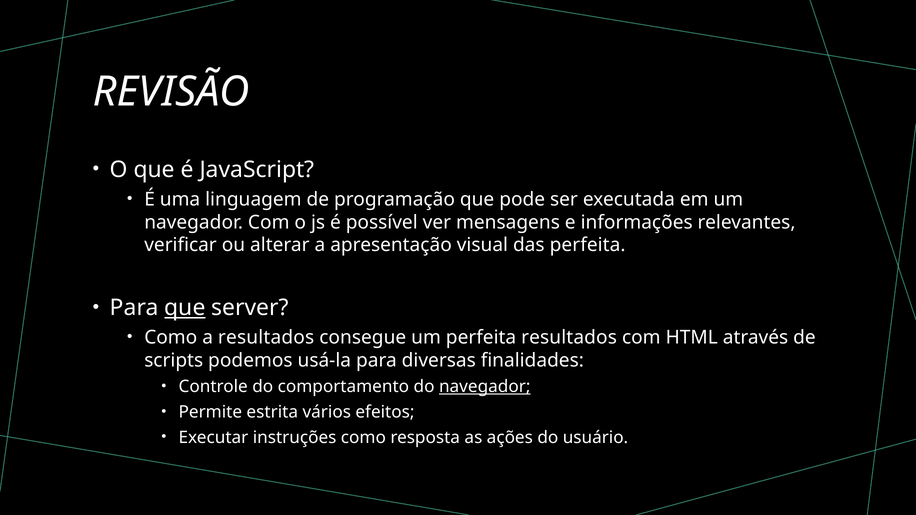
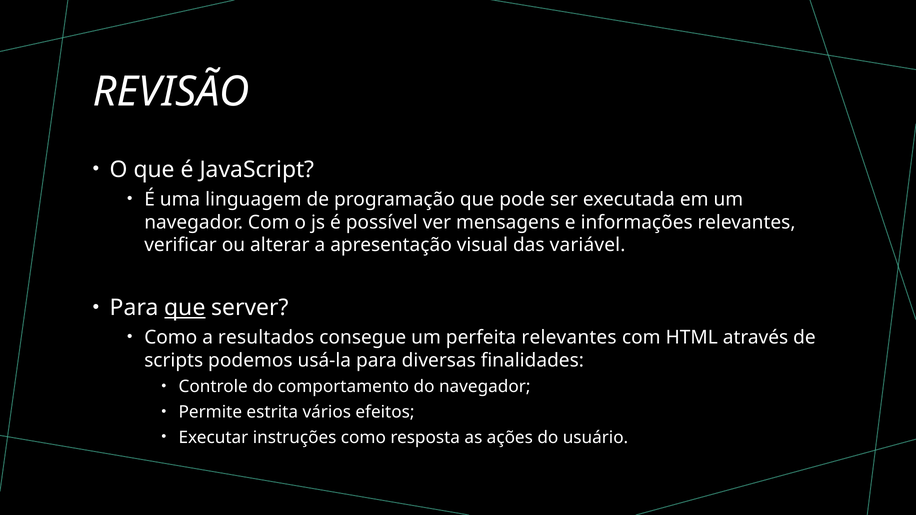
das perfeita: perfeita -> variável
perfeita resultados: resultados -> relevantes
navegador at (485, 387) underline: present -> none
